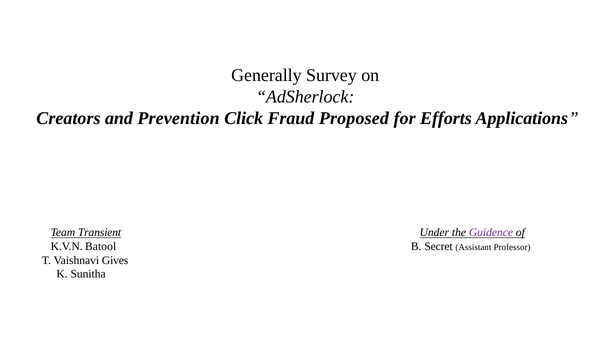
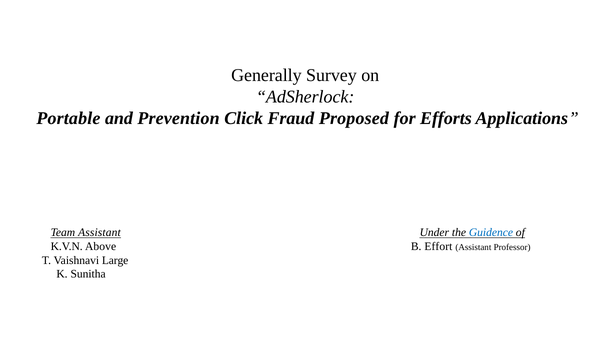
Creators: Creators -> Portable
Team Transient: Transient -> Assistant
Guidence colour: purple -> blue
Batool: Batool -> Above
Secret: Secret -> Effort
Gives: Gives -> Large
